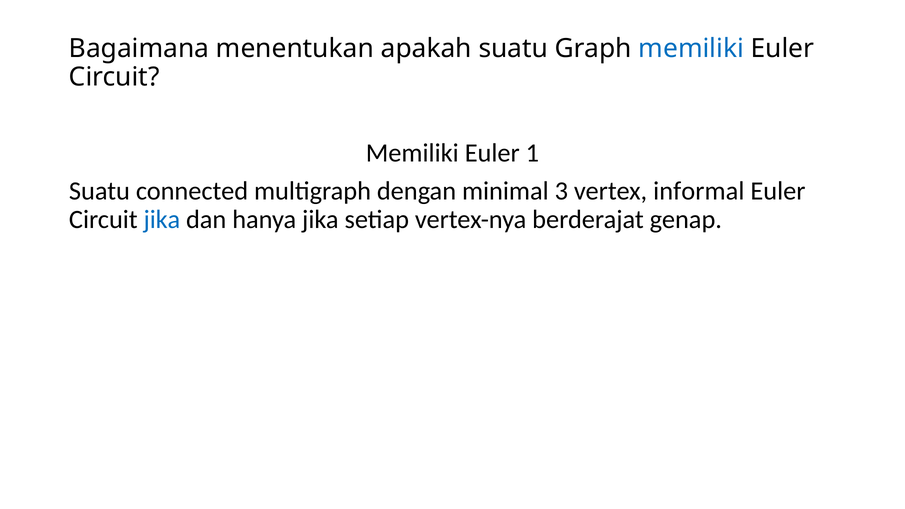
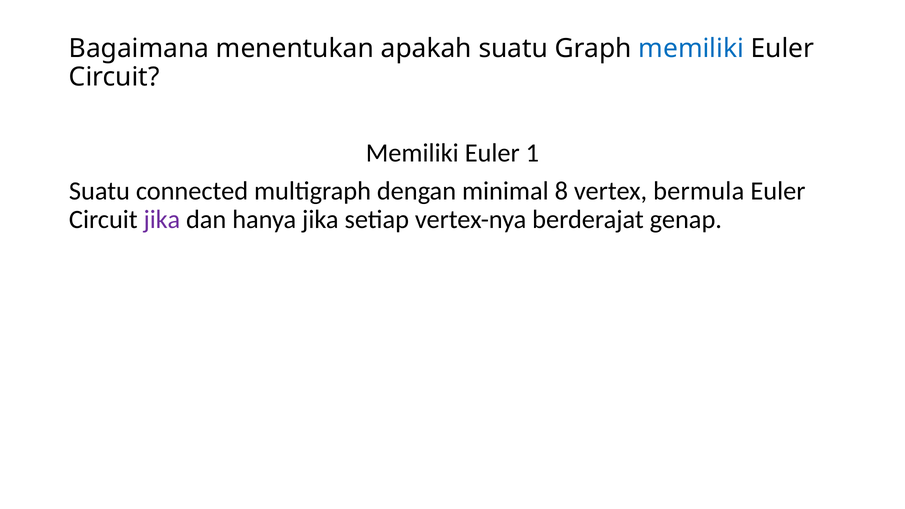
3: 3 -> 8
informal: informal -> bermula
jika at (162, 219) colour: blue -> purple
